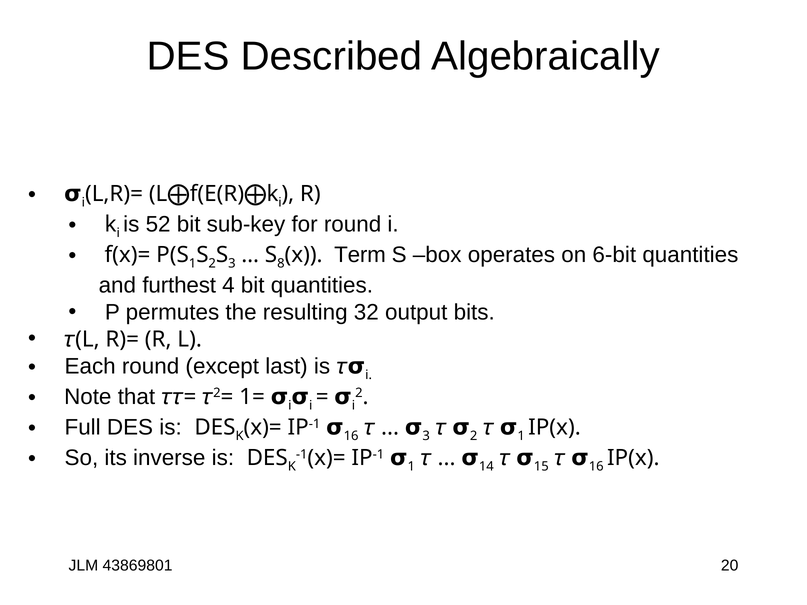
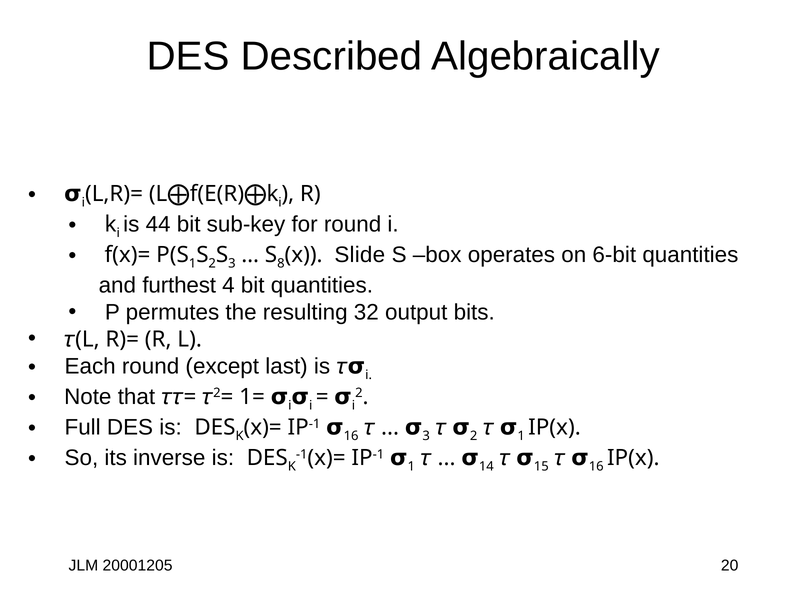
52: 52 -> 44
Term: Term -> Slide
43869801: 43869801 -> 20001205
